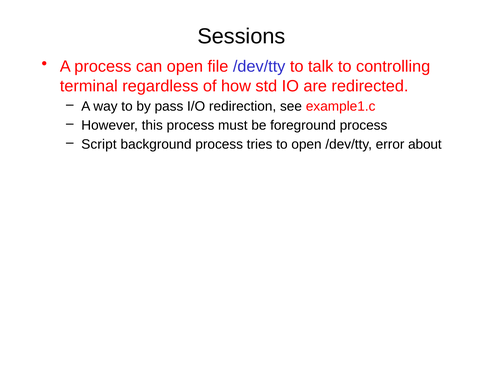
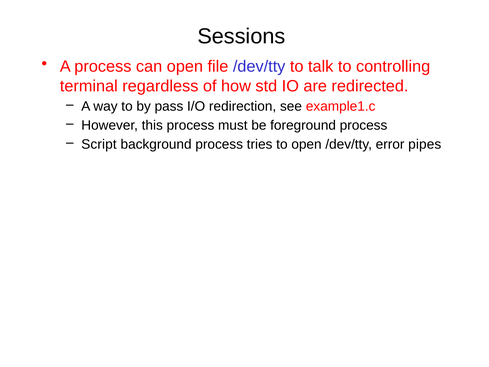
about: about -> pipes
